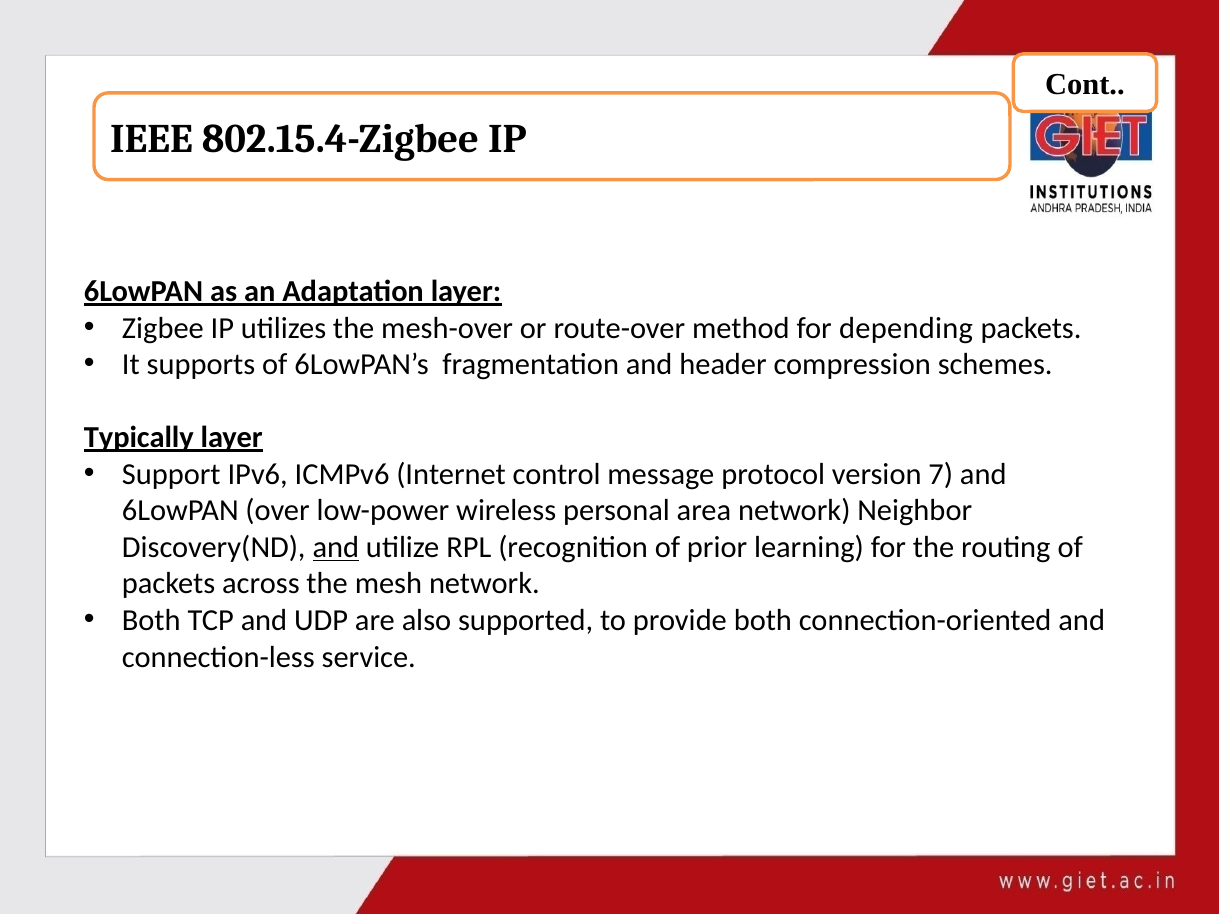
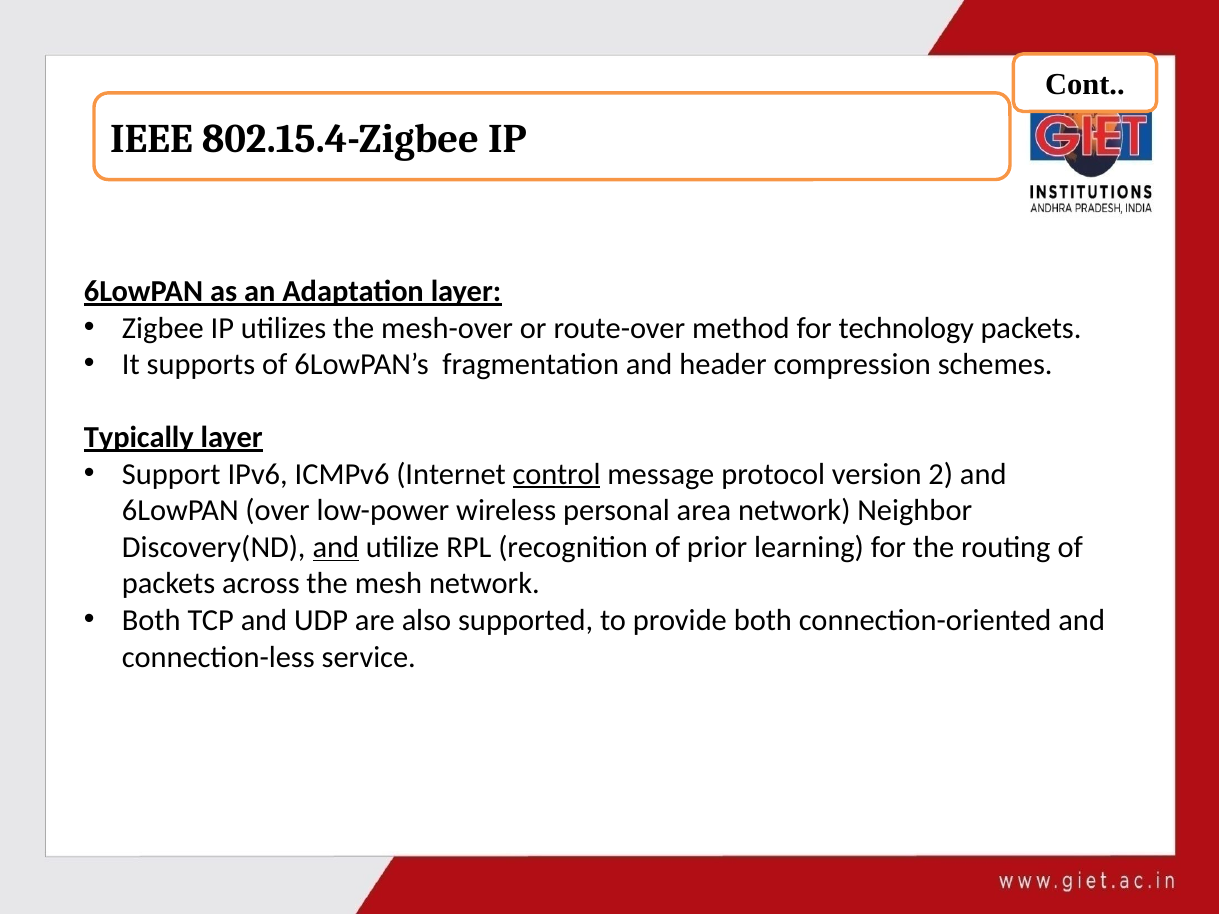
depending: depending -> technology
control underline: none -> present
7: 7 -> 2
